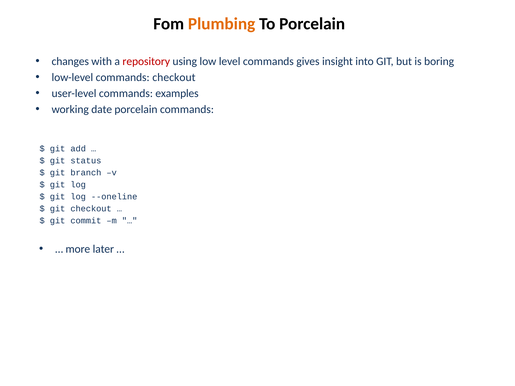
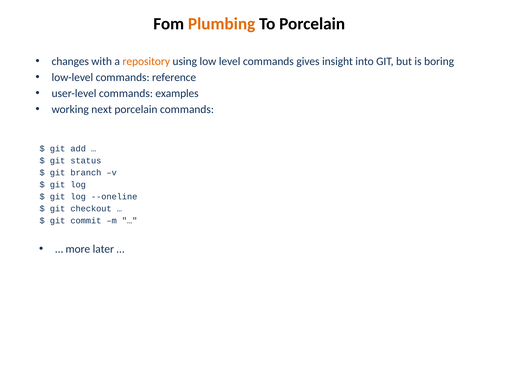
repository colour: red -> orange
commands checkout: checkout -> reference
date: date -> next
